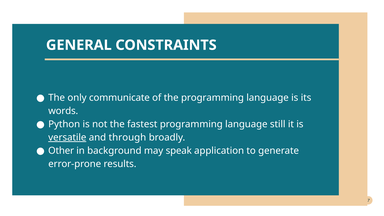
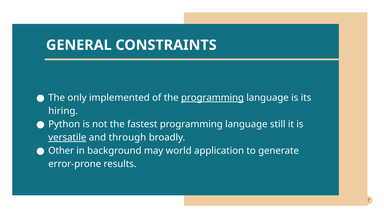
communicate: communicate -> implemented
programming at (212, 98) underline: none -> present
words: words -> hiring
speak: speak -> world
